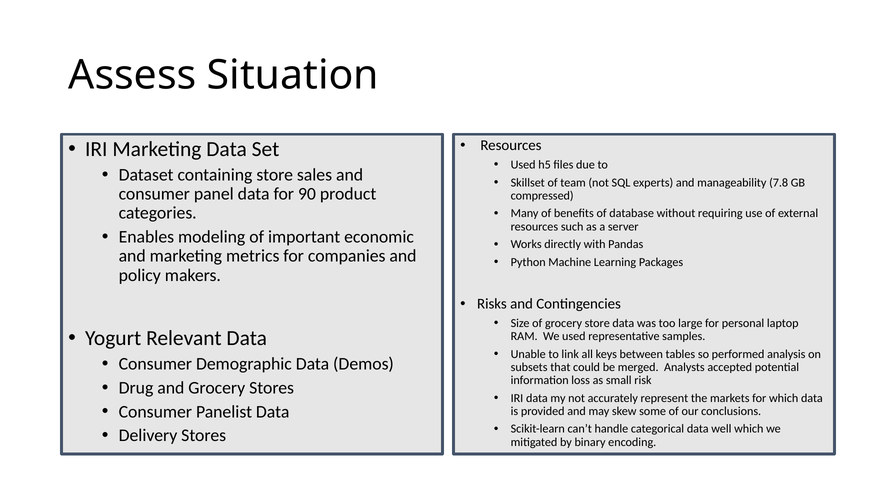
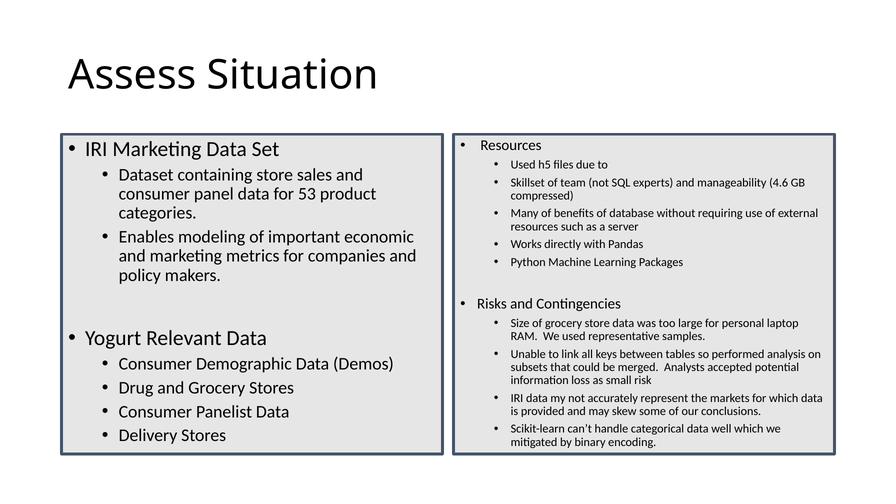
7.8: 7.8 -> 4.6
90: 90 -> 53
